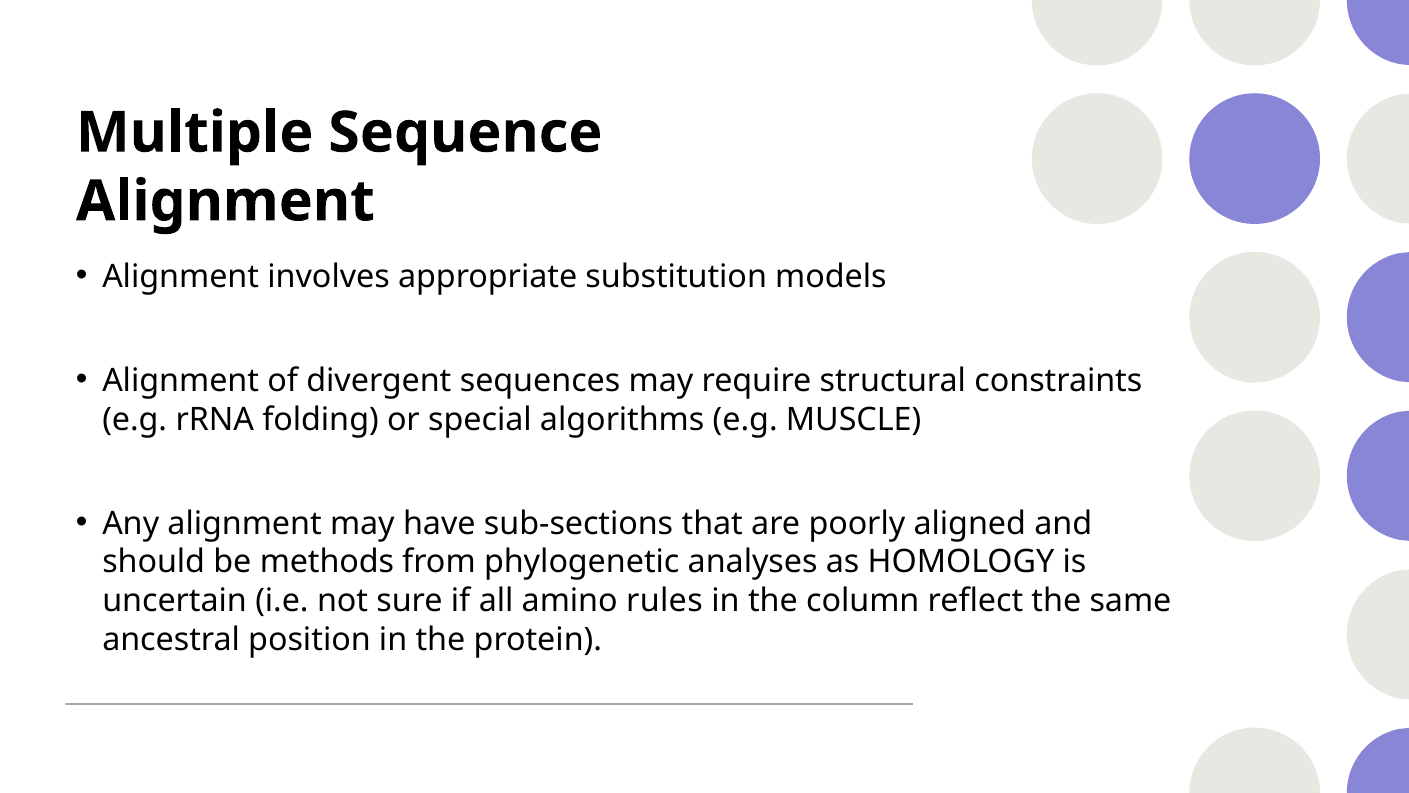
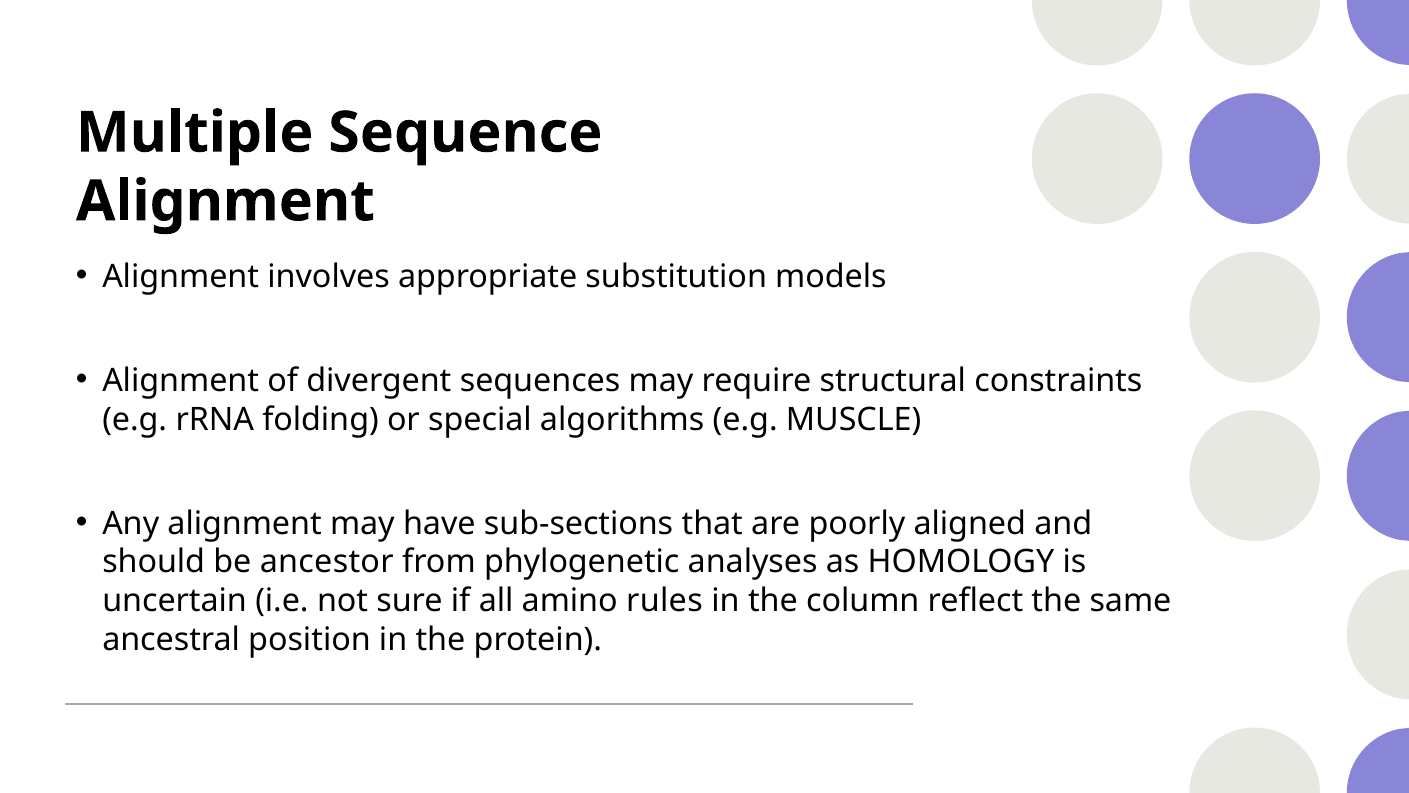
methods: methods -> ancestor
